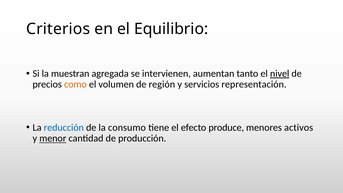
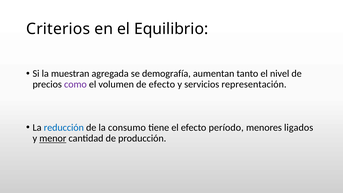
intervienen: intervienen -> demografía
nivel underline: present -> none
como colour: orange -> purple
de región: región -> efecto
produce: produce -> período
activos: activos -> ligados
